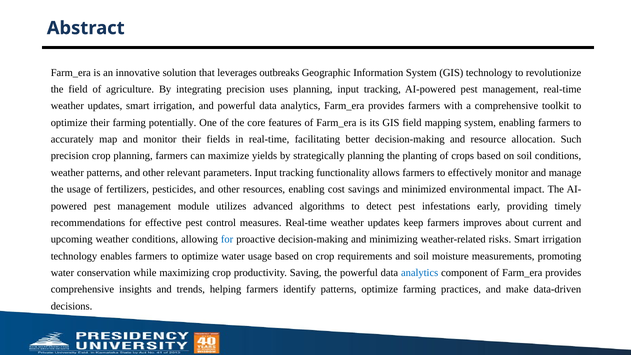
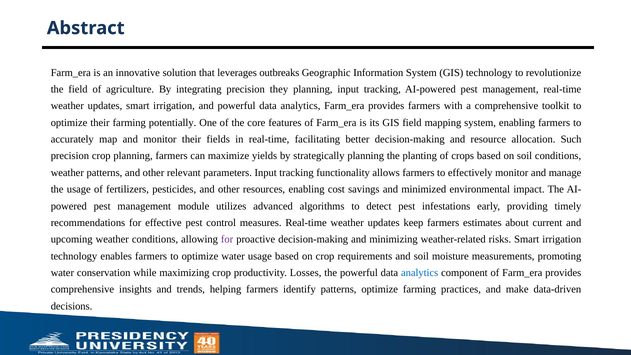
uses: uses -> they
improves: improves -> estimates
for at (227, 239) colour: blue -> purple
Saving: Saving -> Losses
